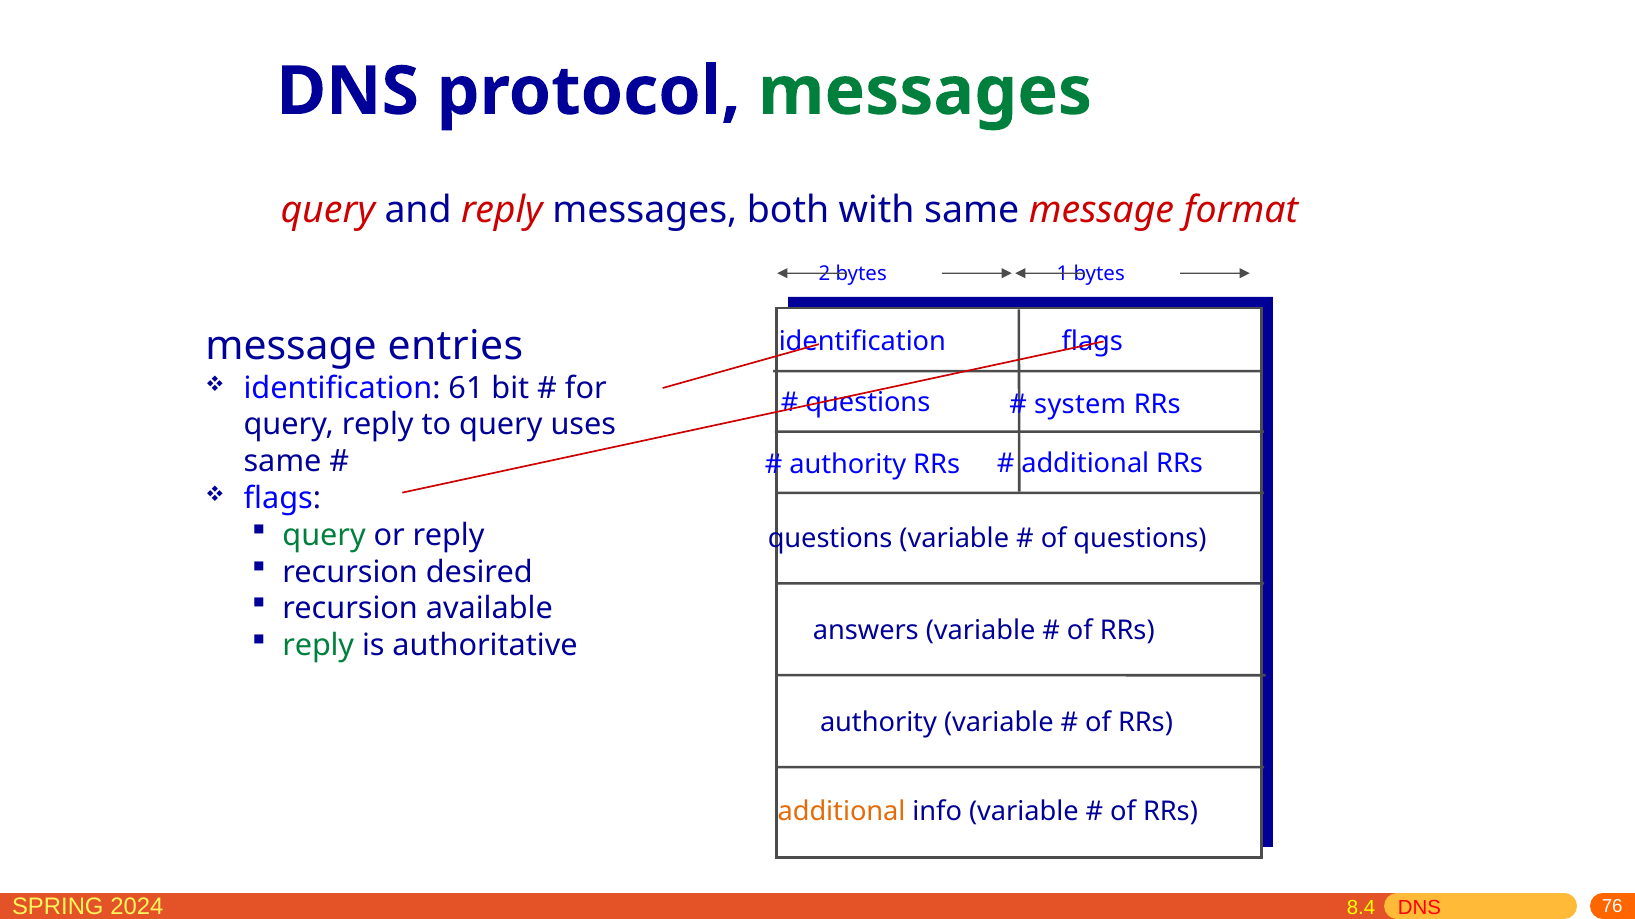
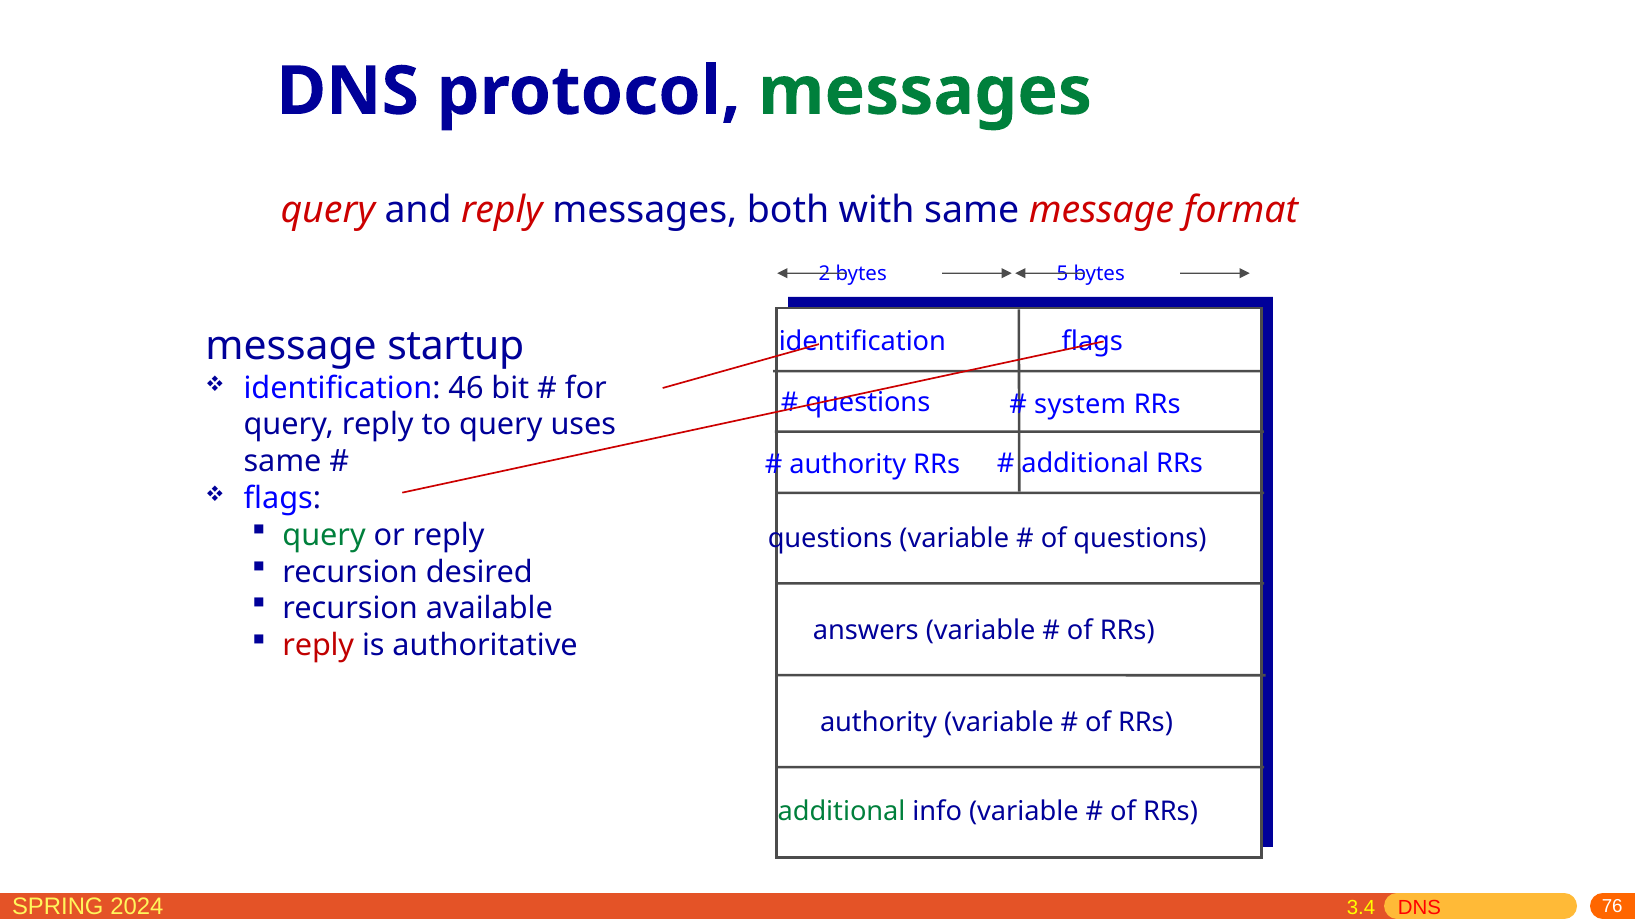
1: 1 -> 5
entries: entries -> startup
61: 61 -> 46
reply at (318, 646) colour: green -> red
additional at (842, 812) colour: orange -> green
8.4: 8.4 -> 3.4
